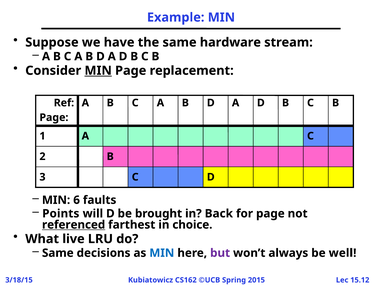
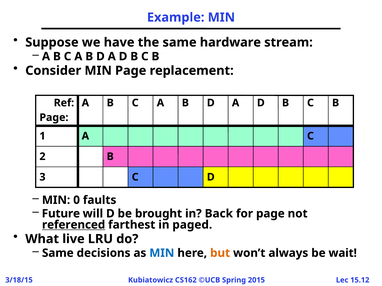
MIN at (98, 71) underline: present -> none
6: 6 -> 0
Points: Points -> Future
choice: choice -> paged
but colour: purple -> orange
well: well -> wait
